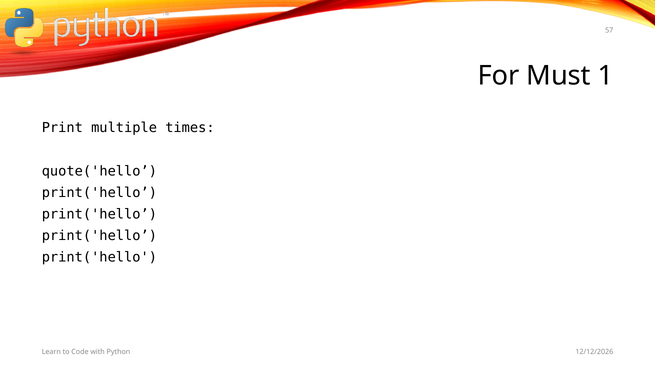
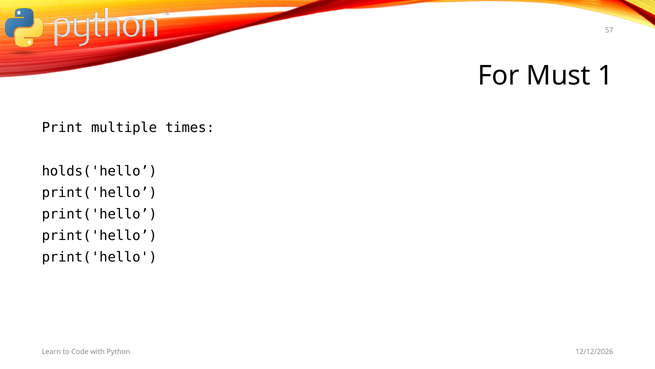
quote('hello: quote('hello -> holds('hello
